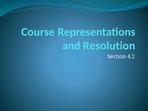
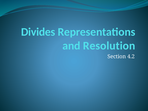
Course: Course -> Divides
